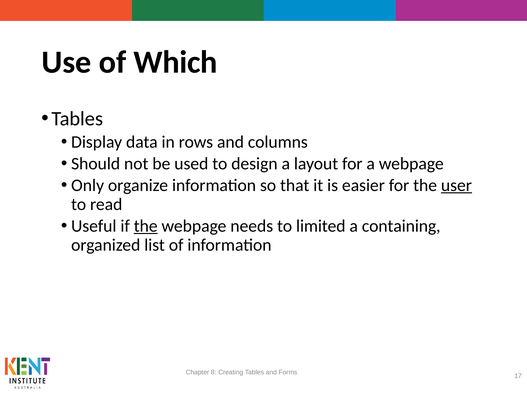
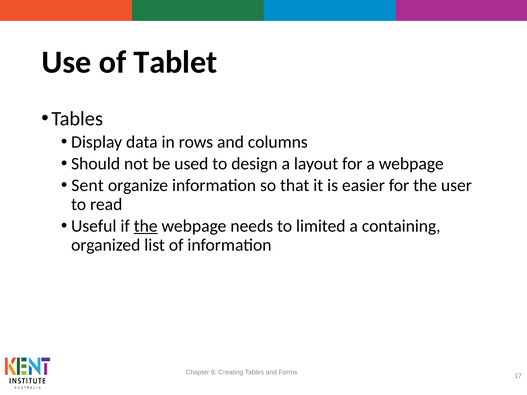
Which: Which -> Tablet
Only: Only -> Sent
user underline: present -> none
